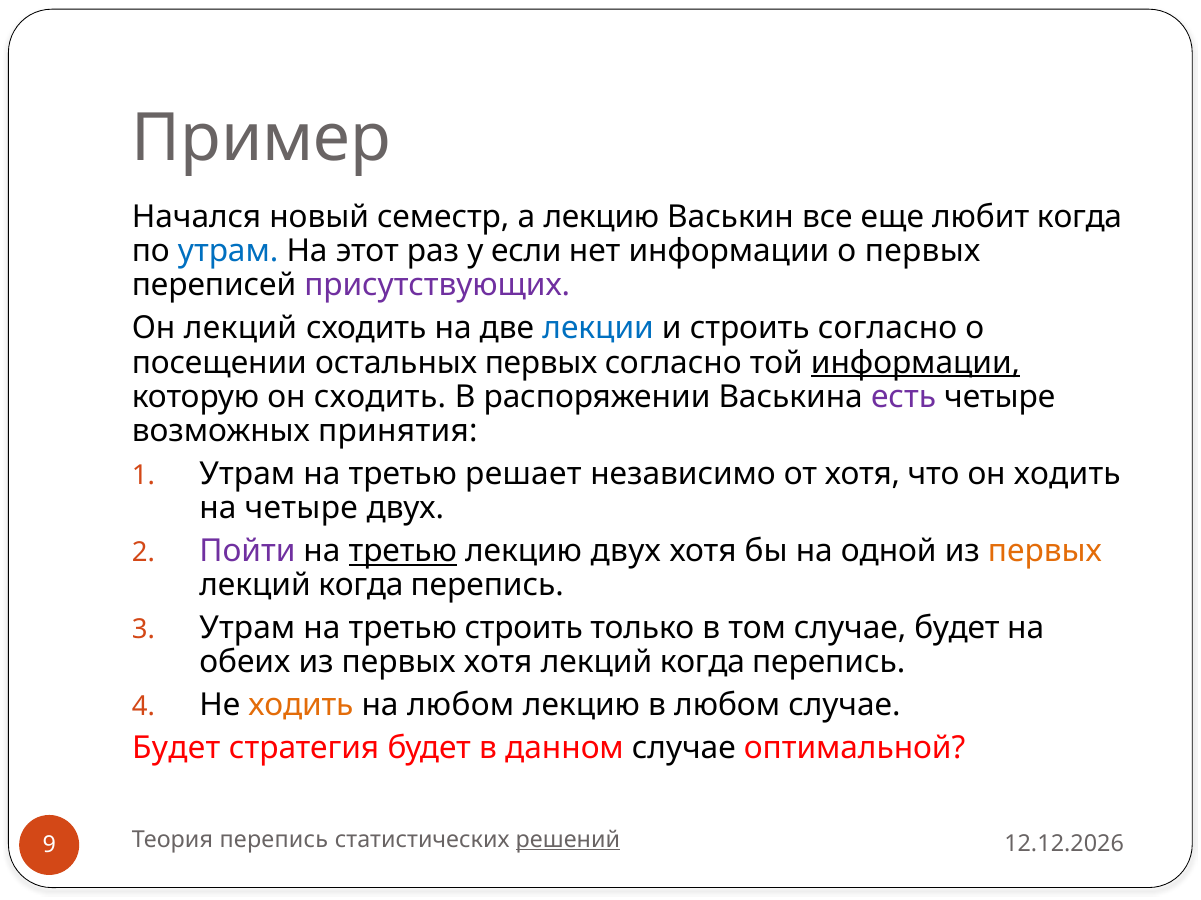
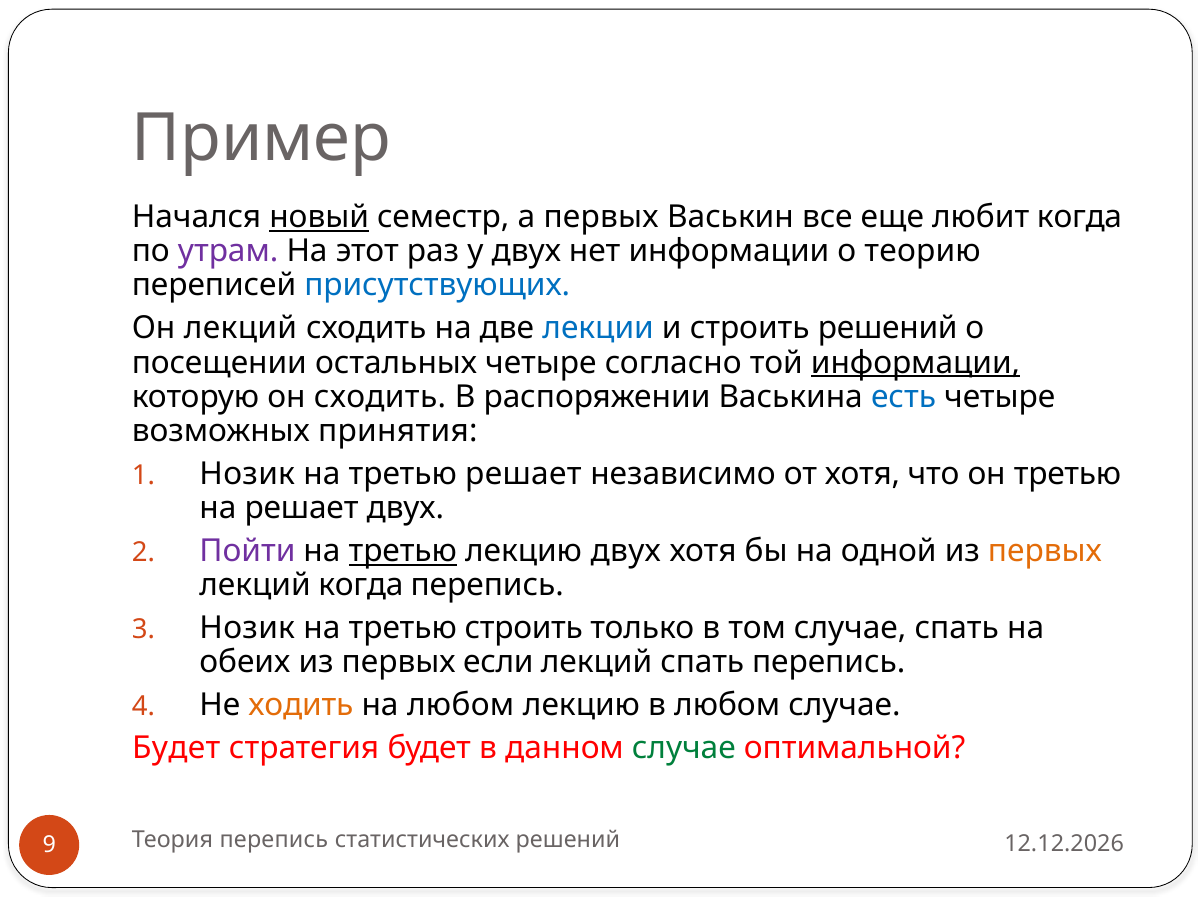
новый underline: none -> present
а лекцию: лекцию -> первых
утрам at (228, 252) colour: blue -> purple
у если: если -> двух
о первых: первых -> теорию
присутствующих colour: purple -> blue
строить согласно: согласно -> решений
остальных первых: первых -> четыре
есть colour: purple -> blue
Утрам at (247, 474): Утрам -> Нозик
он ходить: ходить -> третью
на четыре: четыре -> решает
Утрам at (247, 629): Утрам -> Нозик
том случае будет: будет -> спать
первых хотя: хотя -> если
когда at (702, 663): когда -> спать
случае at (684, 749) colour: black -> green
решений at (568, 840) underline: present -> none
